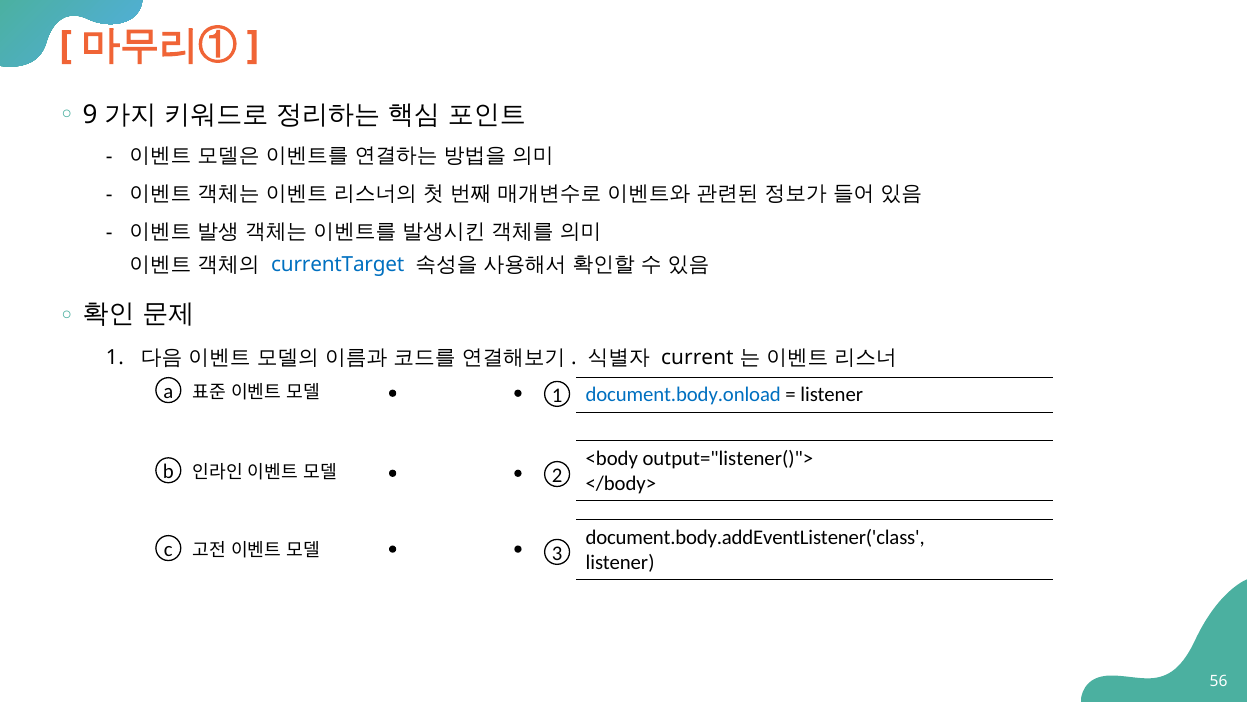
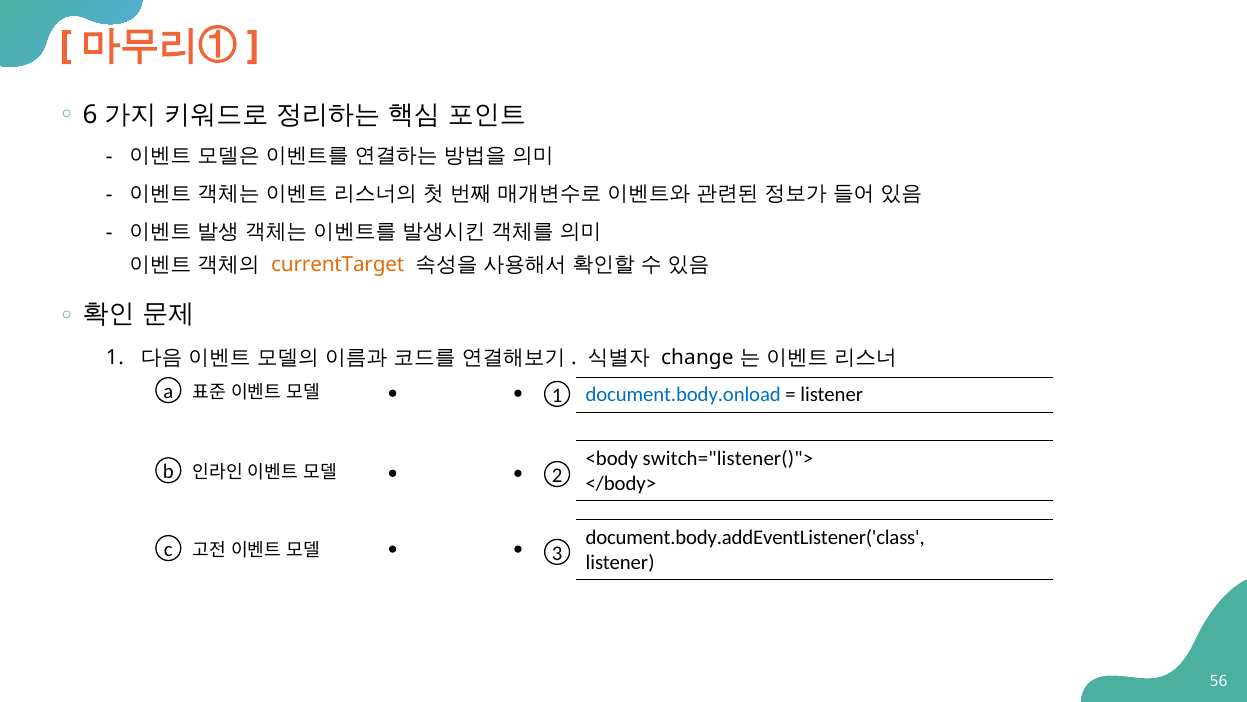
9: 9 -> 6
currentTarget colour: blue -> orange
current: current -> change
output="listener()">: output="listener()"> -> switch="listener()">
